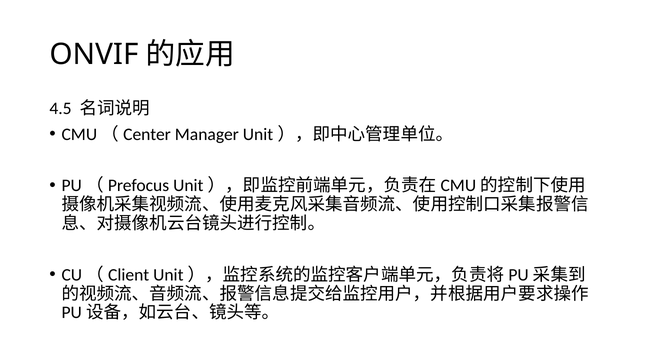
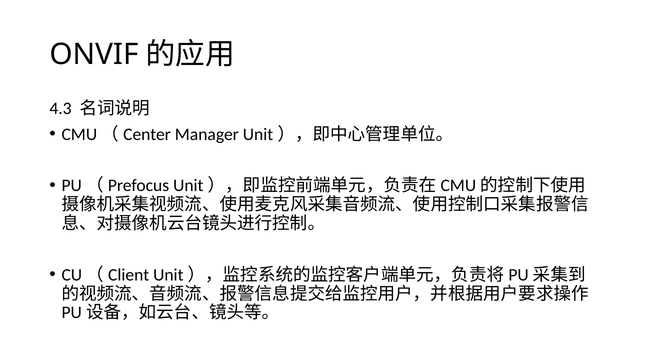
4.5: 4.5 -> 4.3
